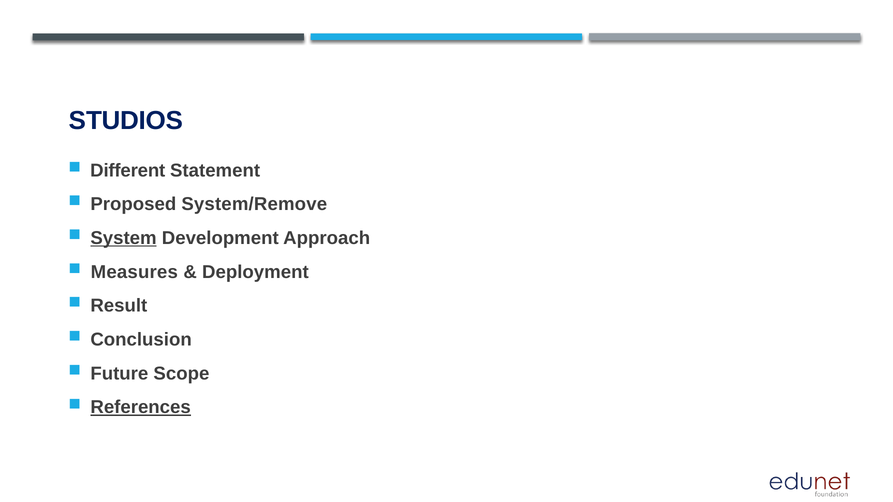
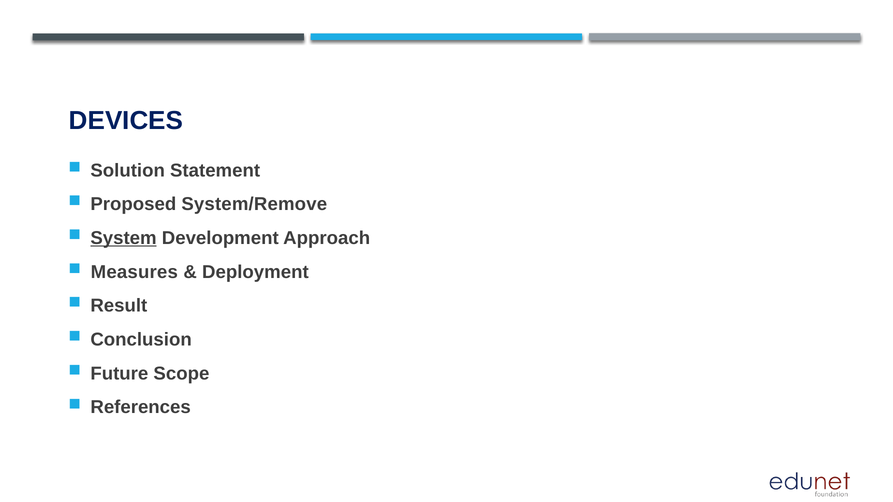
STUDIOS: STUDIOS -> DEVICES
Different: Different -> Solution
References underline: present -> none
